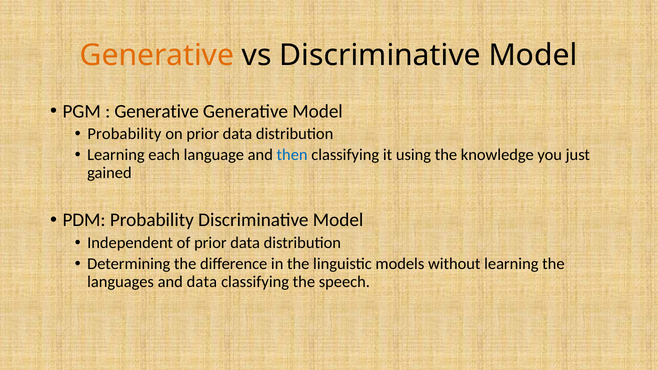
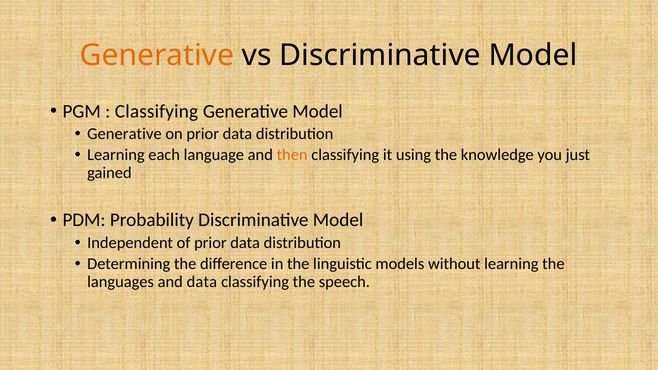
Generative at (157, 111): Generative -> Classifying
Probability at (124, 134): Probability -> Generative
then colour: blue -> orange
